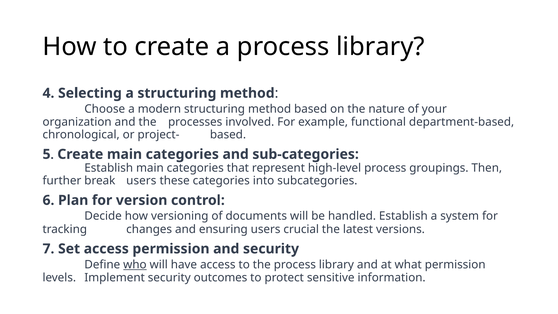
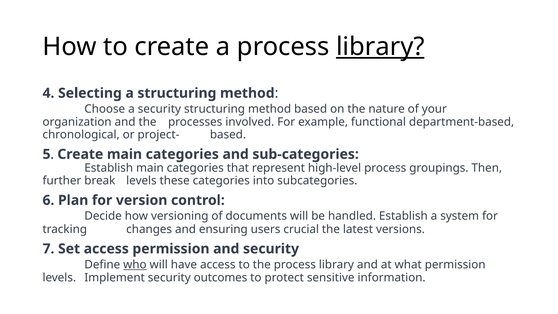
library at (380, 47) underline: none -> present
a modern: modern -> security
break users: users -> levels
